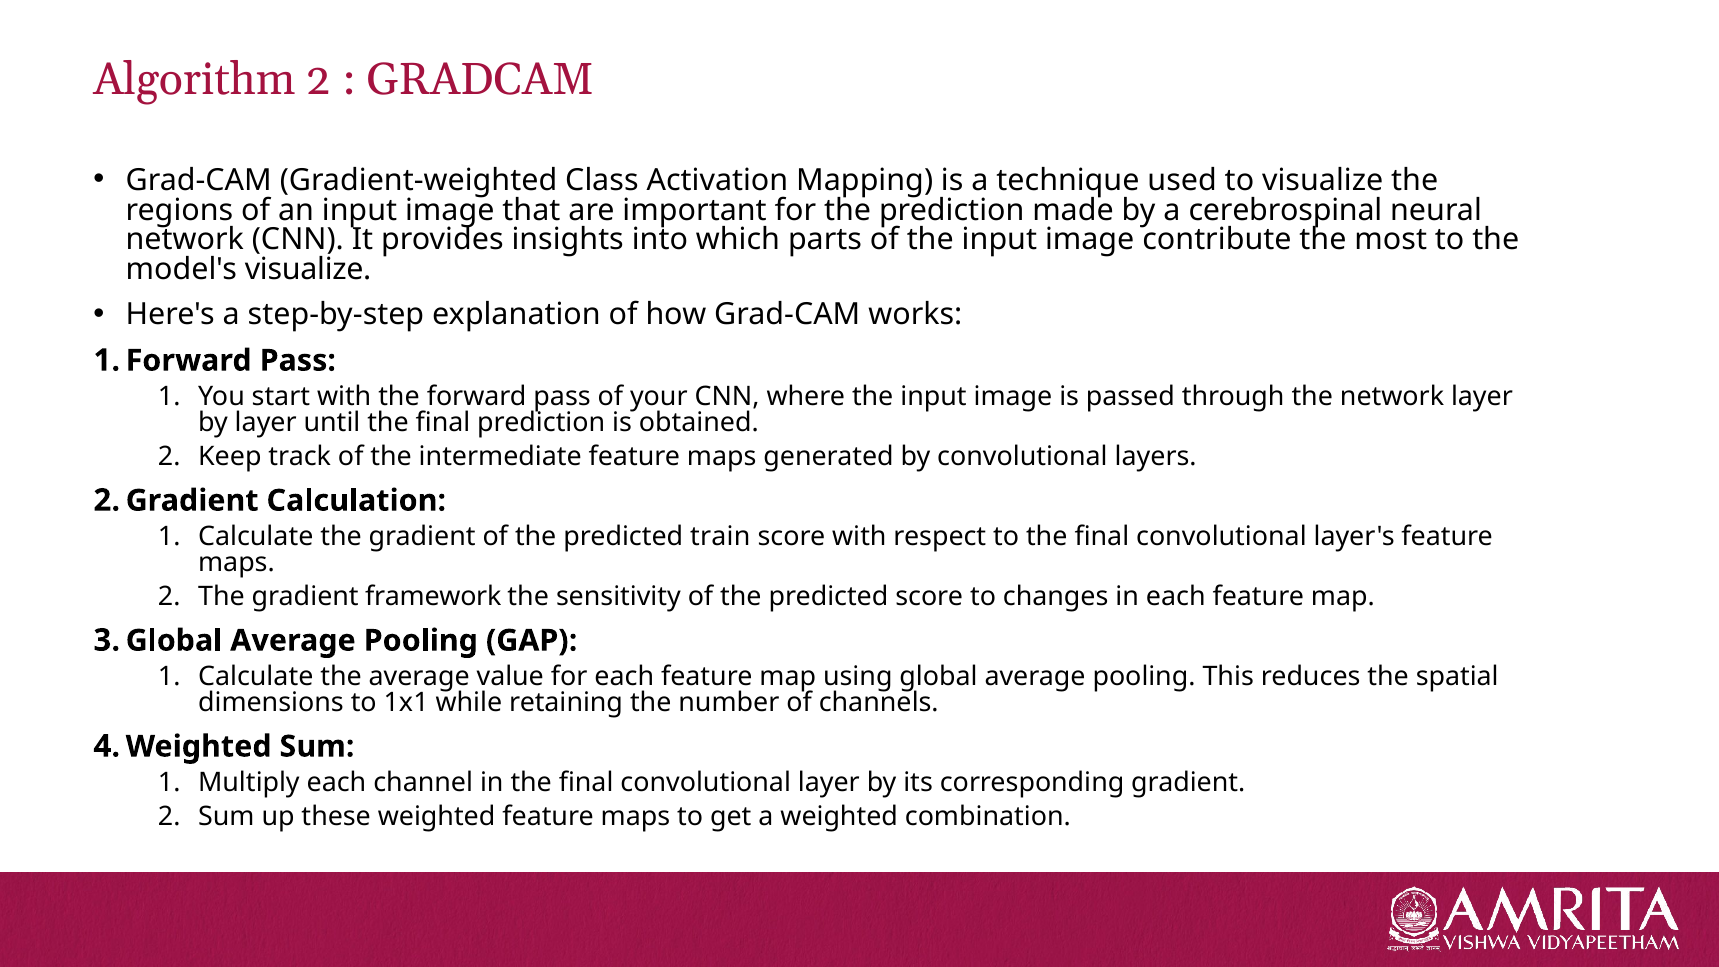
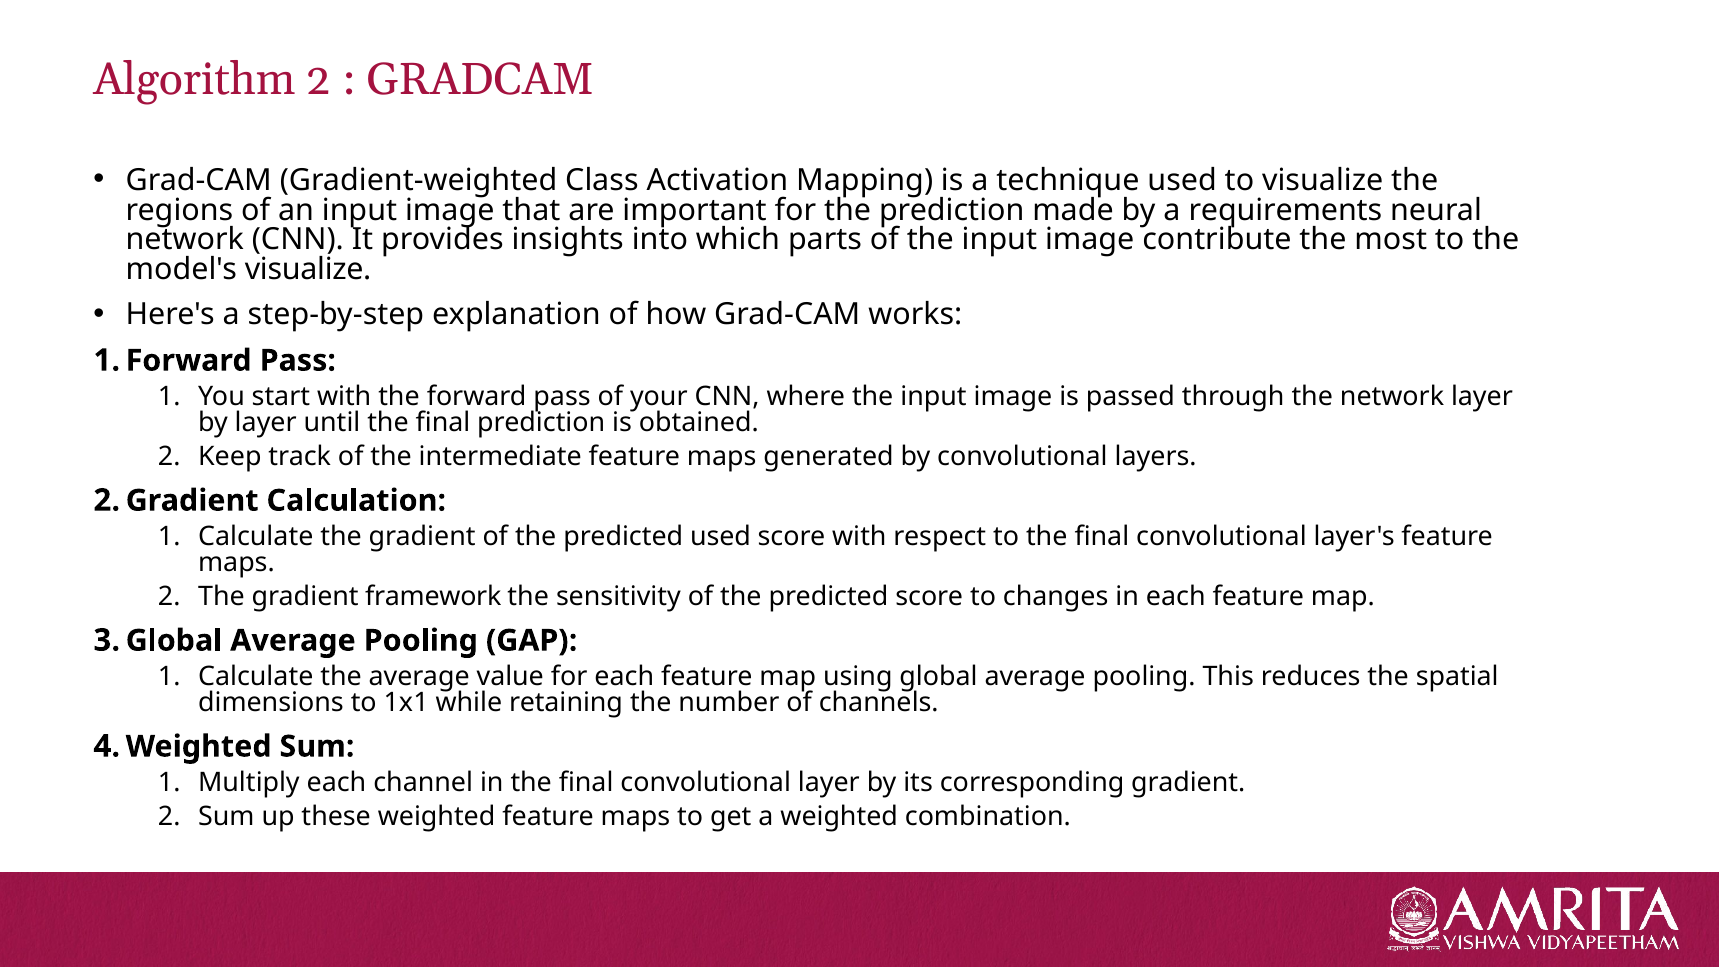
cerebrospinal: cerebrospinal -> requirements
predicted train: train -> used
